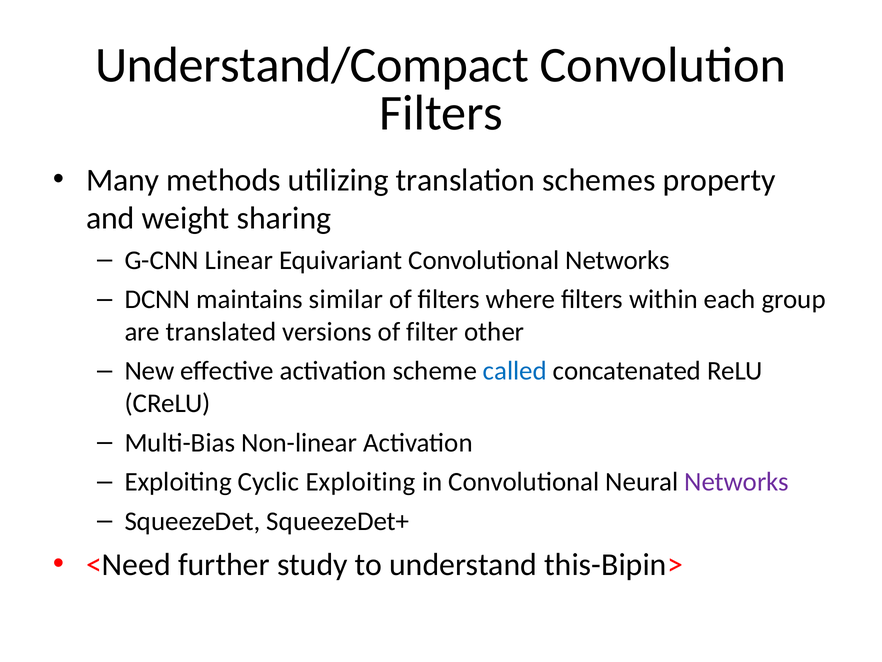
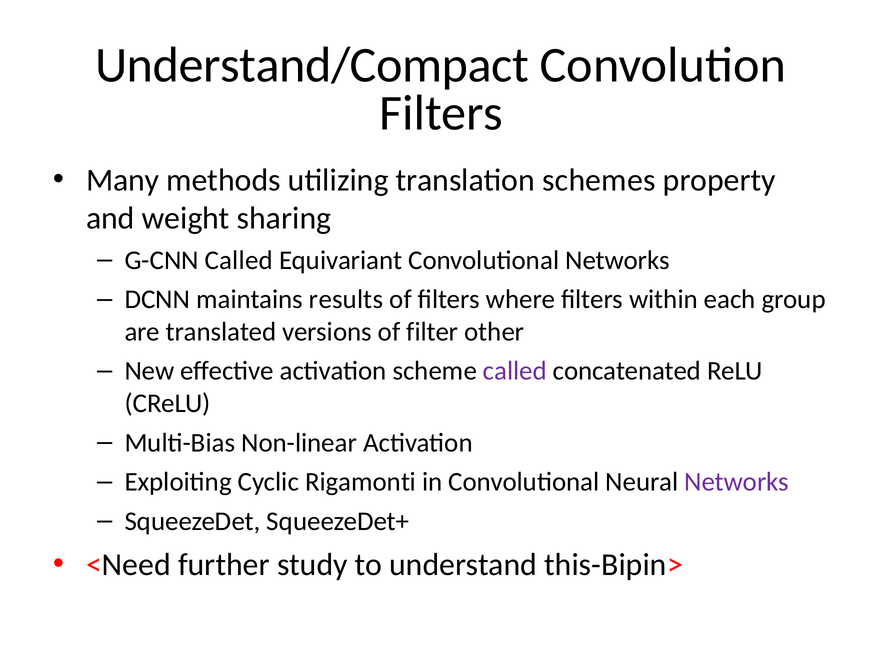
G-CNN Linear: Linear -> Called
similar: similar -> results
called at (515, 371) colour: blue -> purple
Cyclic Exploiting: Exploiting -> Rigamonti
